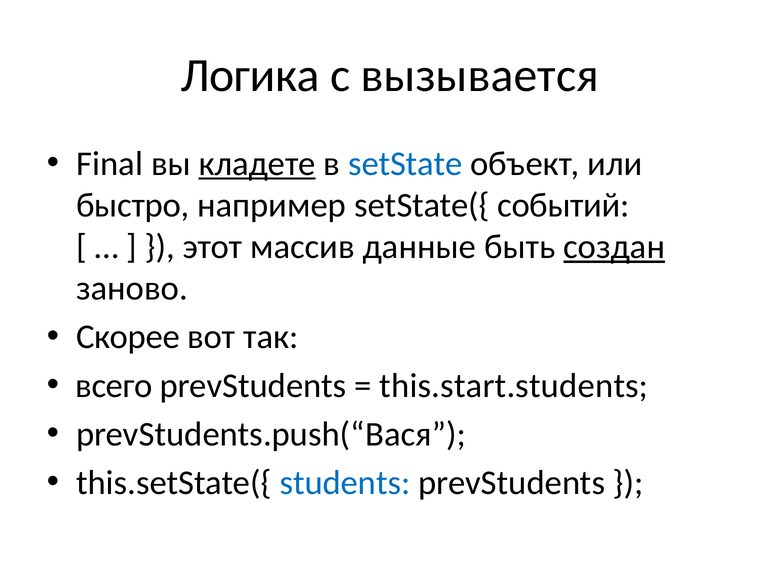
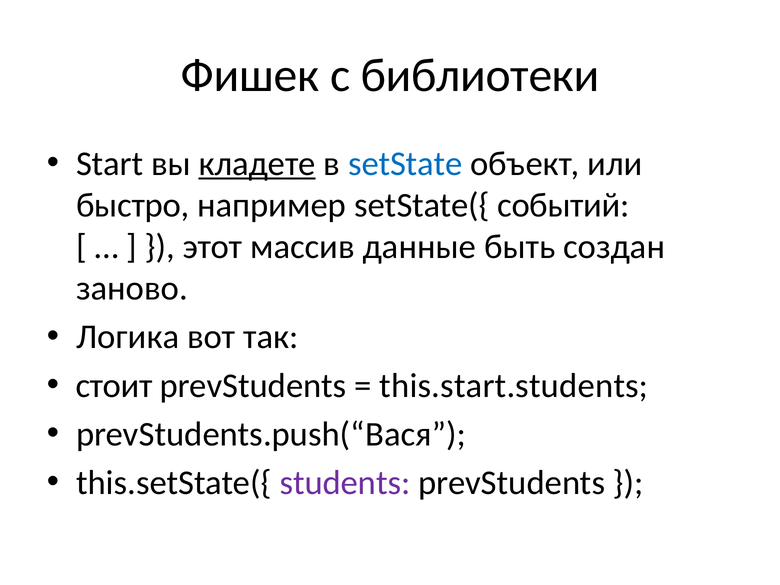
Логика: Логика -> Фишек
вызывается: вызывается -> библиотеки
Final: Final -> Start
создан underline: present -> none
Скорее: Скорее -> Логика
всего: всего -> стоит
students colour: blue -> purple
